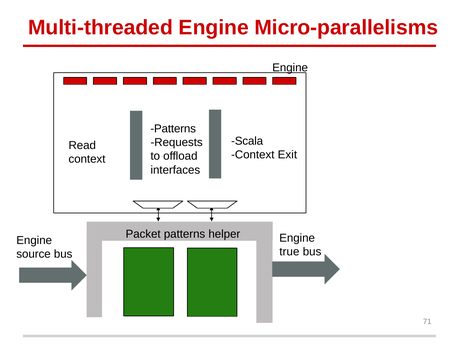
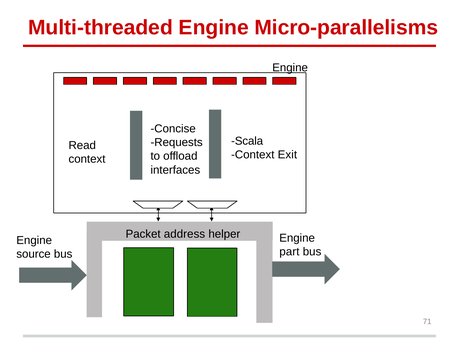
Patterns at (173, 129): Patterns -> Concise
Packet patterns: patterns -> address
true: true -> part
